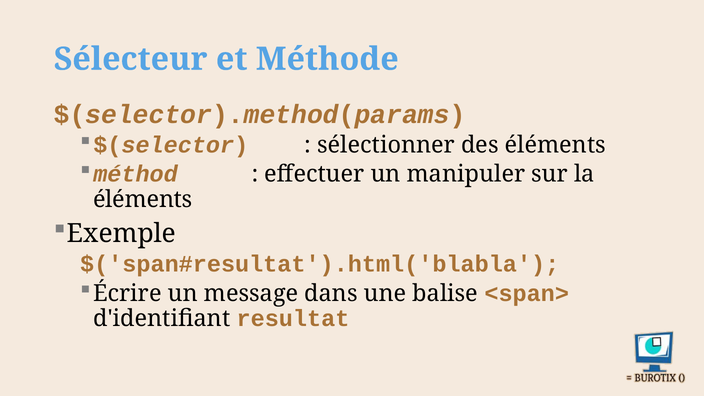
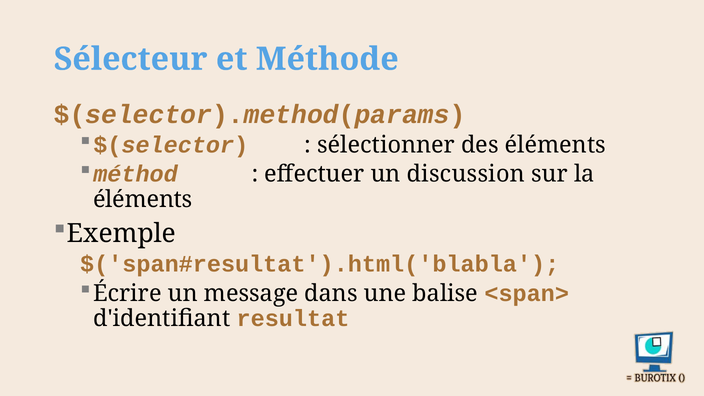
manipuler: manipuler -> discussion
